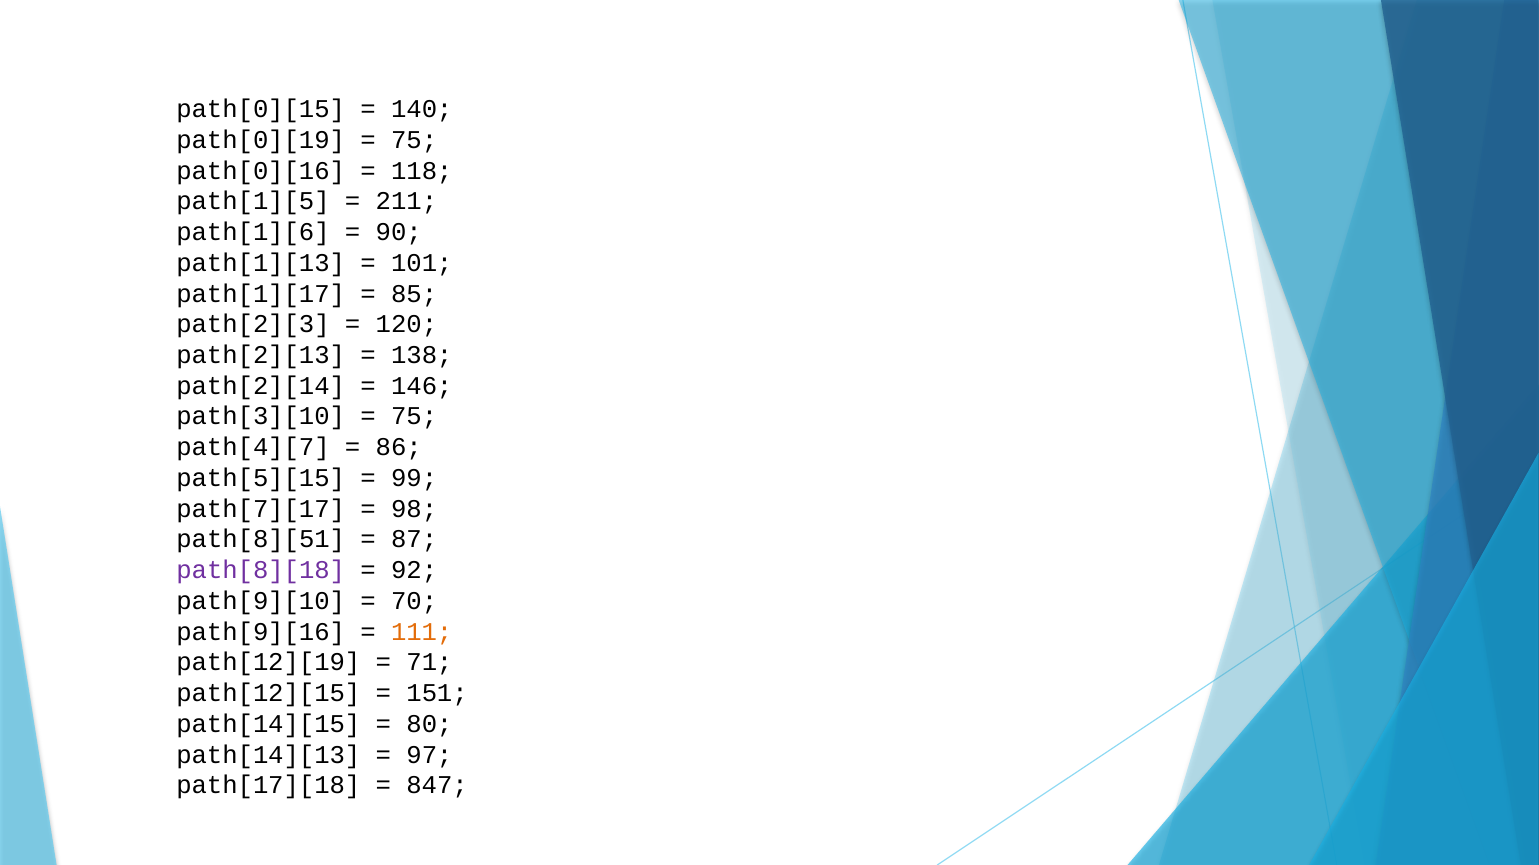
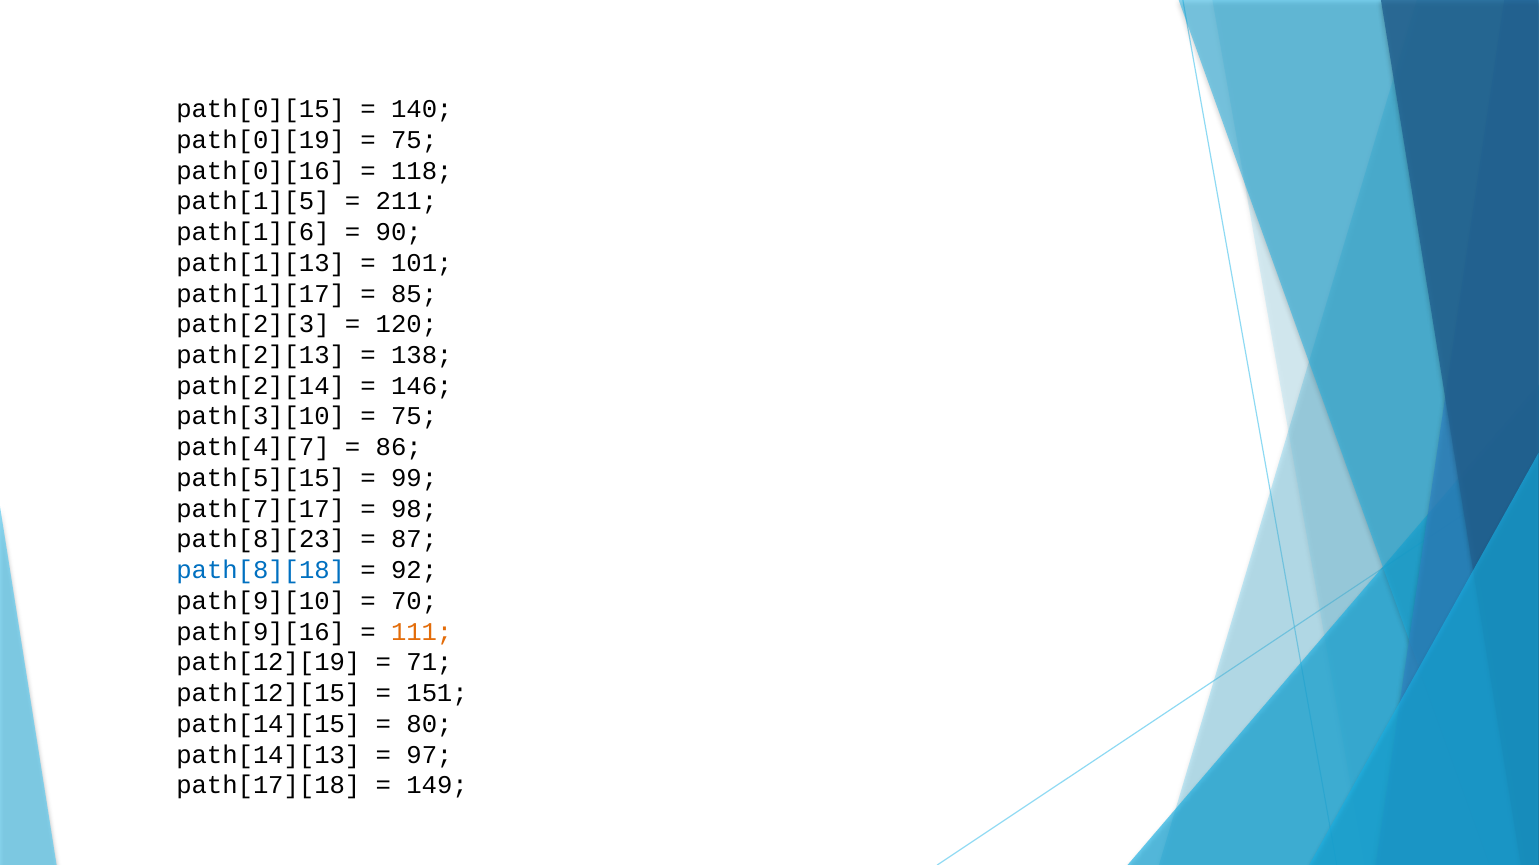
path[8][51: path[8][51 -> path[8][23
path[8][18 colour: purple -> blue
847: 847 -> 149
